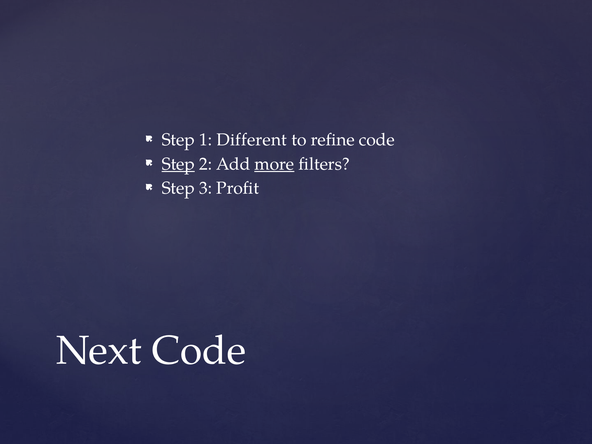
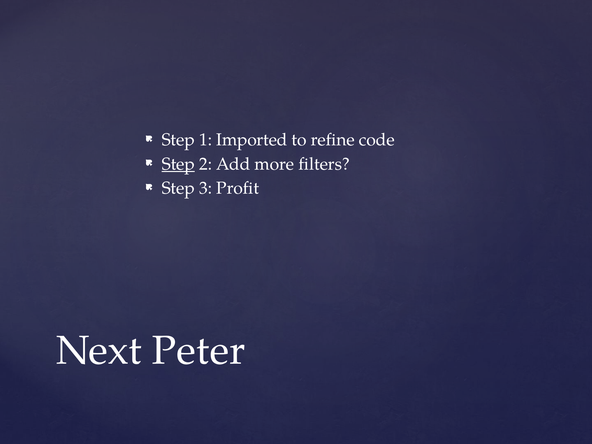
Different: Different -> Imported
more underline: present -> none
Next Code: Code -> Peter
